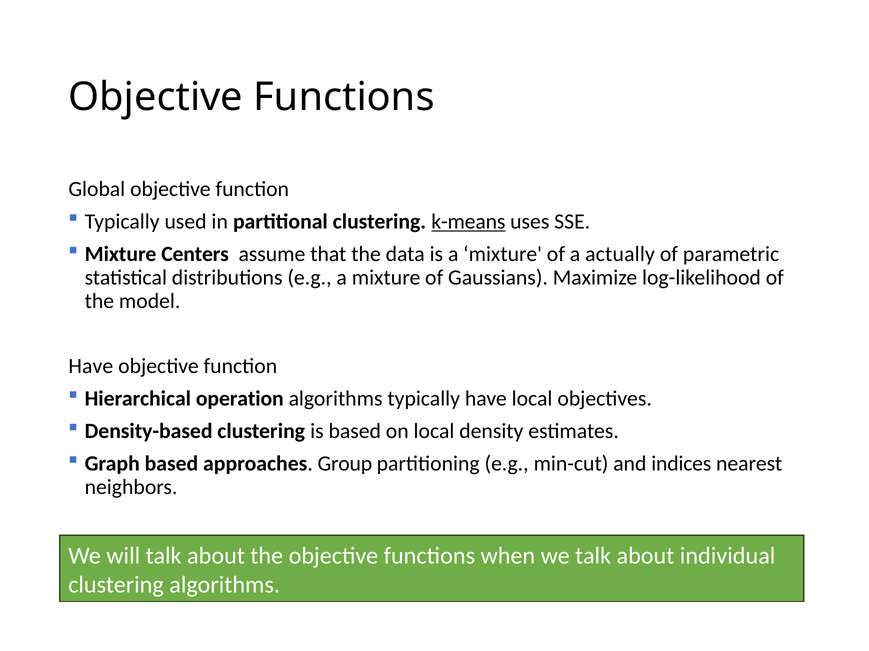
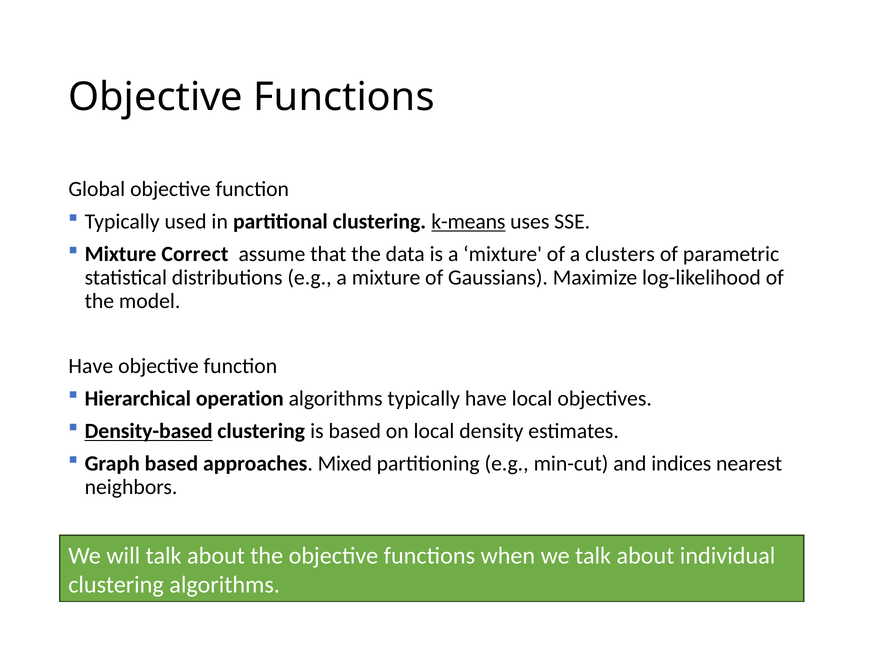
Centers: Centers -> Correct
actually: actually -> clusters
Density-based underline: none -> present
Group: Group -> Mixed
